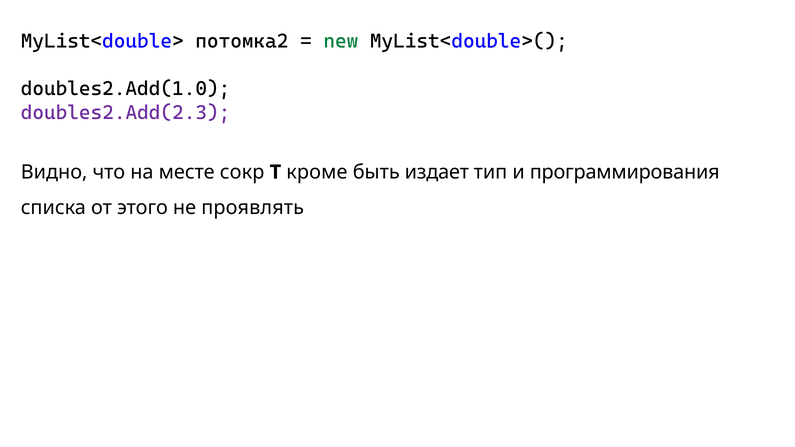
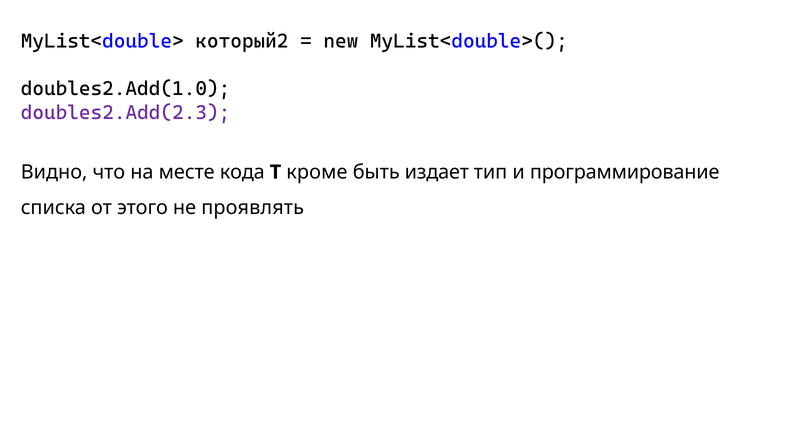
потомка2: потомка2 -> который2
new colour: green -> black
сокр: сокр -> кода
программирования: программирования -> программирование
